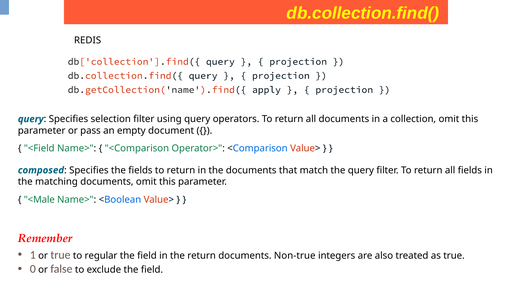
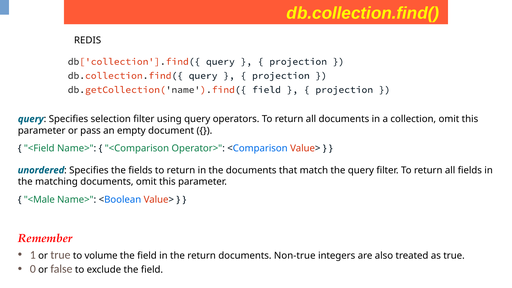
db.getCollection('name').find({ apply: apply -> field
composed: composed -> unordered
regular: regular -> volume
